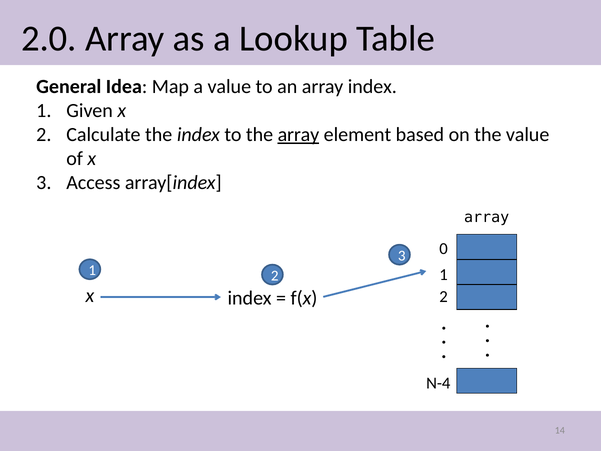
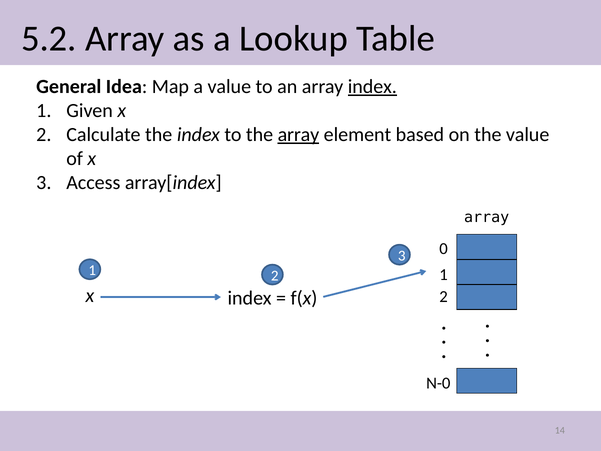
2.0: 2.0 -> 5.2
index at (372, 86) underline: none -> present
N-4: N-4 -> N-0
